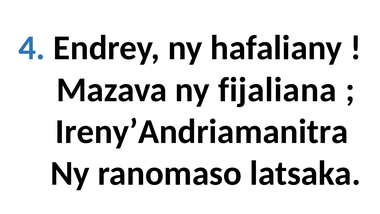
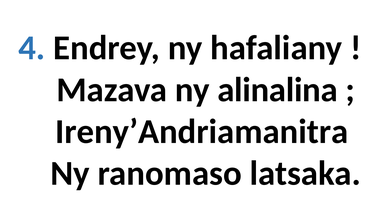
fijaliana: fijaliana -> alinalina
